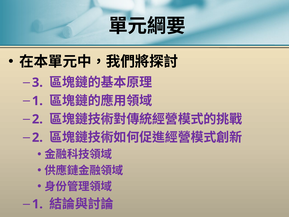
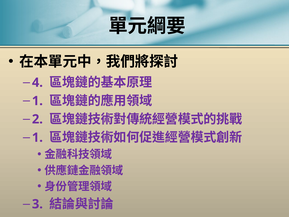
3: 3 -> 4
2 at (37, 137): 2 -> 1
1 at (37, 204): 1 -> 3
